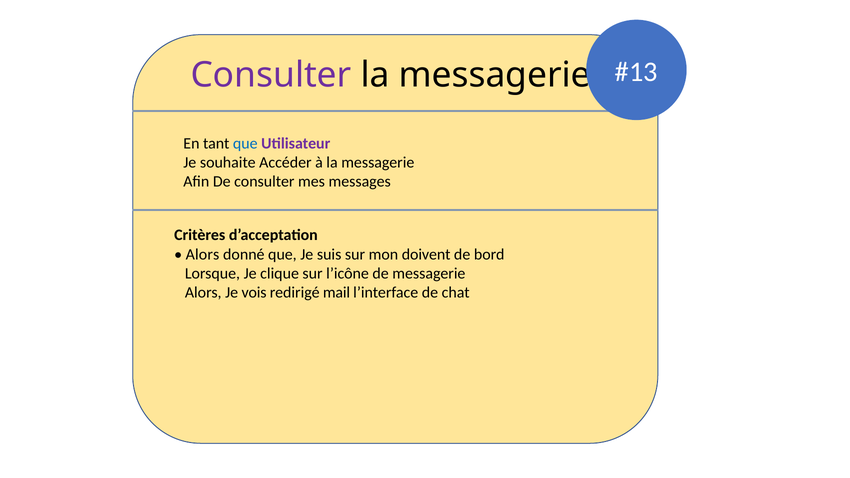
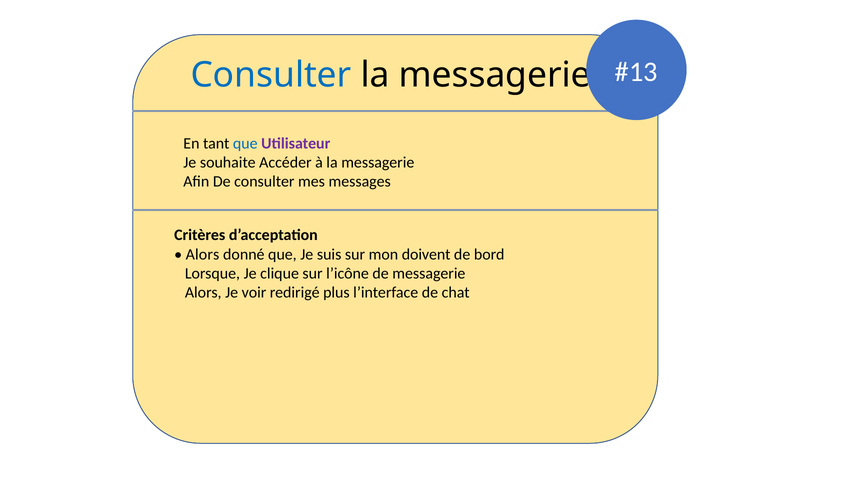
Consulter at (271, 75) colour: purple -> blue
vois: vois -> voir
mail: mail -> plus
